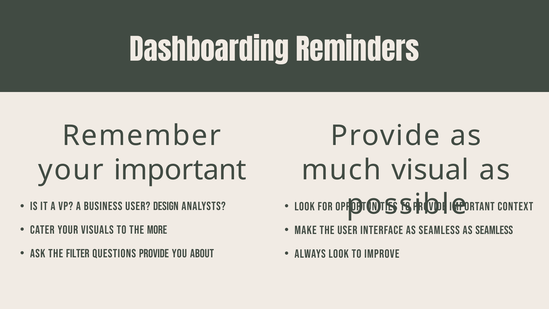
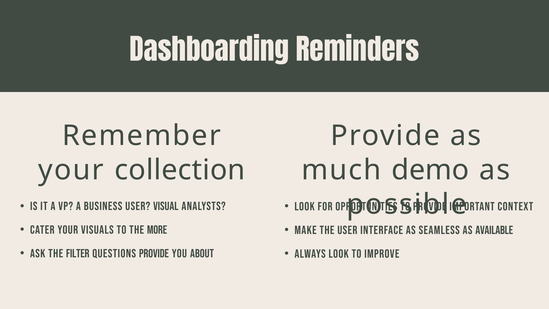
your important: important -> collection
visual: visual -> demo
design: design -> visual
seamless as seamless: seamless -> available
